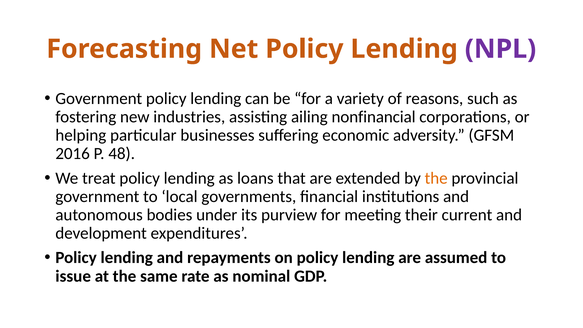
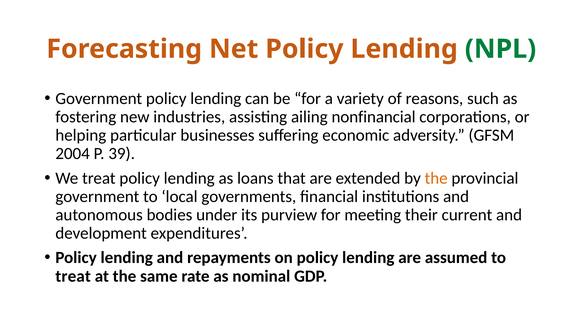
NPL colour: purple -> green
2016: 2016 -> 2004
48: 48 -> 39
issue at (73, 276): issue -> treat
